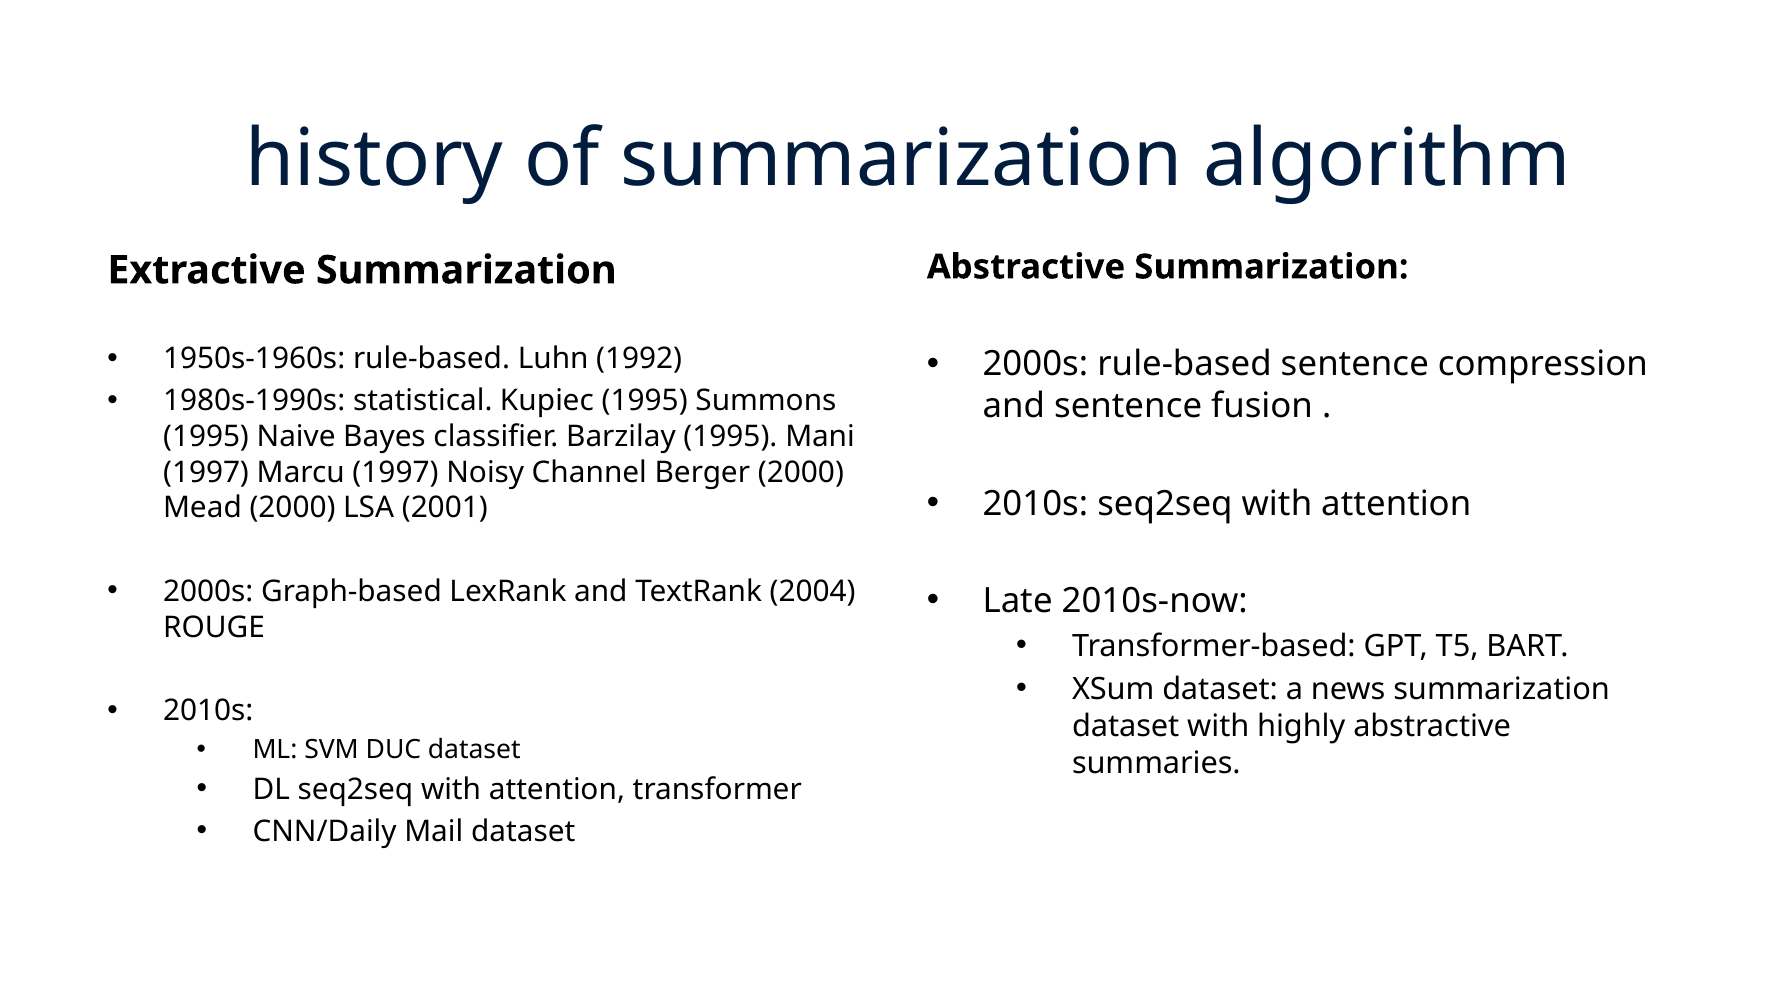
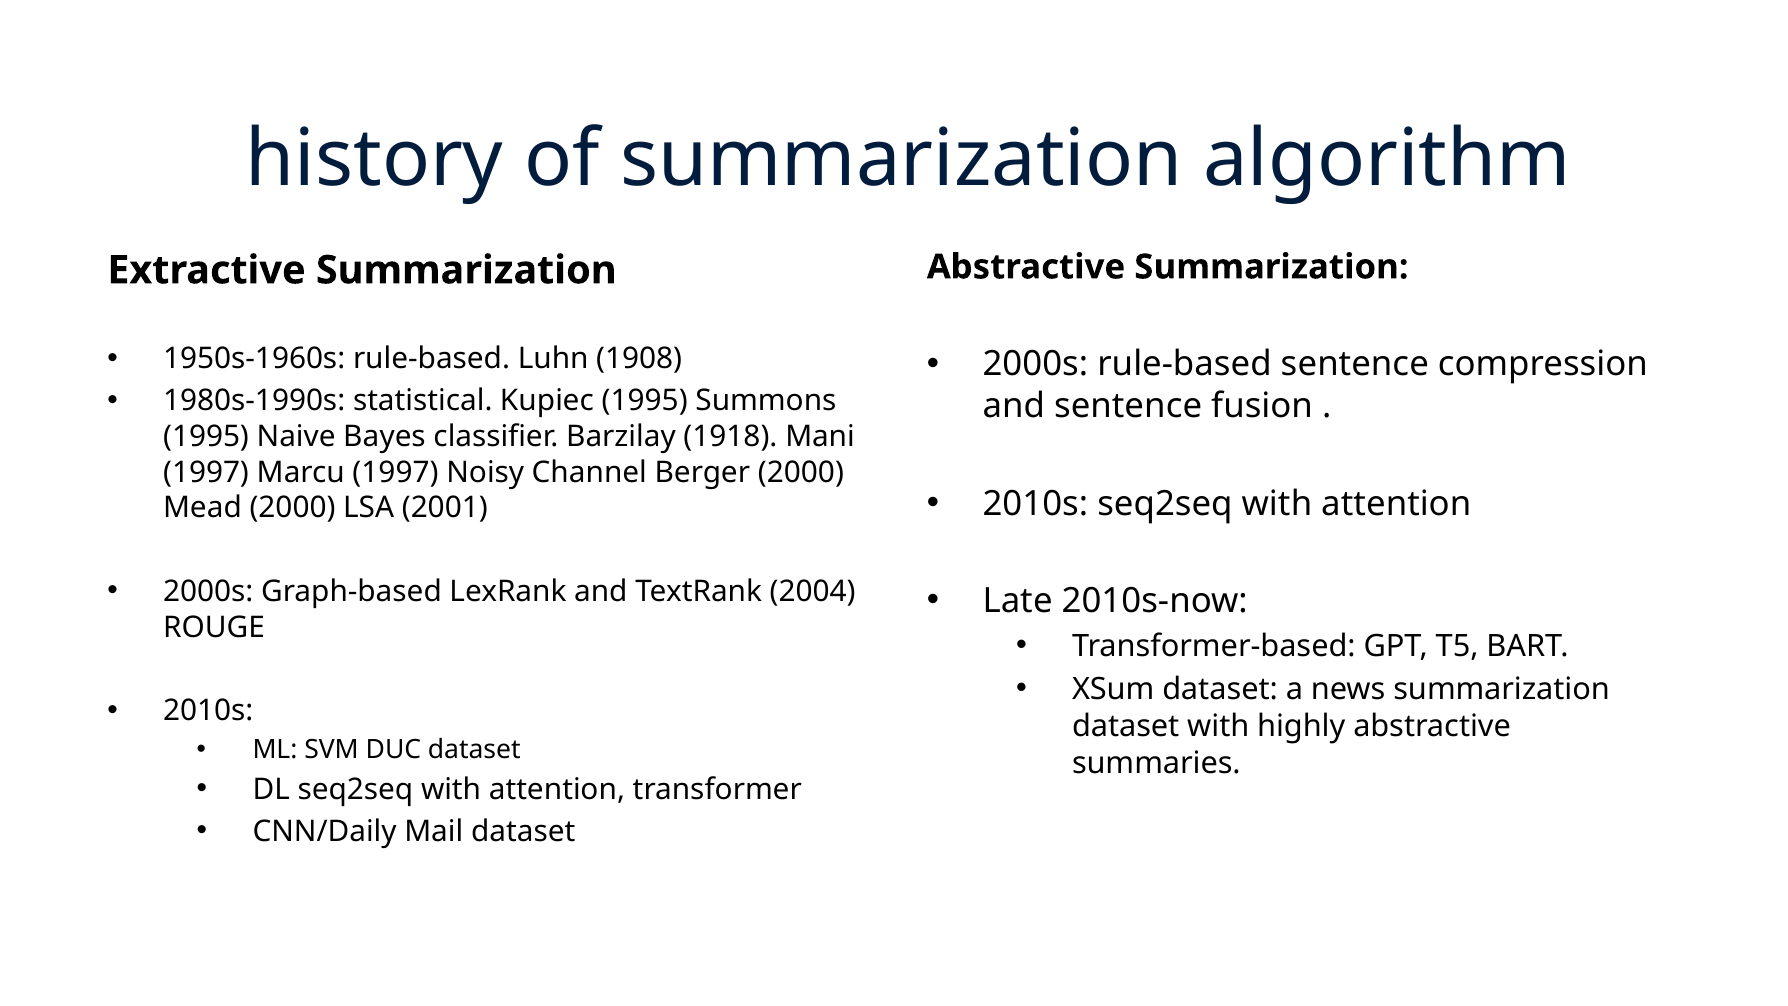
1992: 1992 -> 1908
Barzilay 1995: 1995 -> 1918
